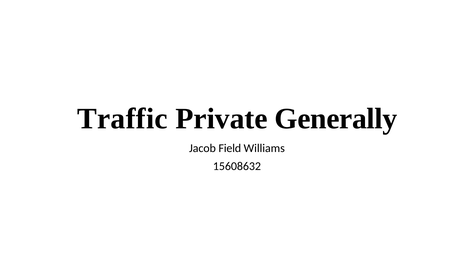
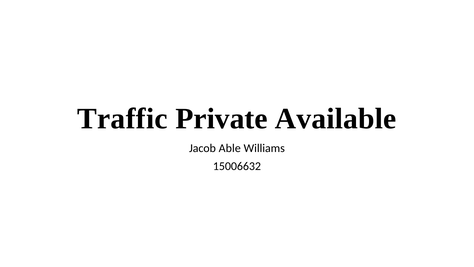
Generally: Generally -> Available
Field: Field -> Able
15608632: 15608632 -> 15006632
